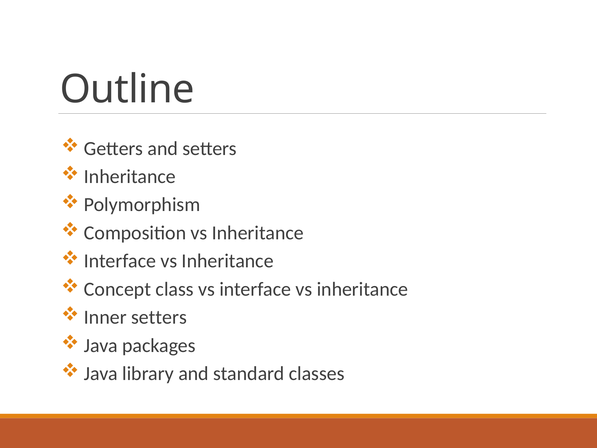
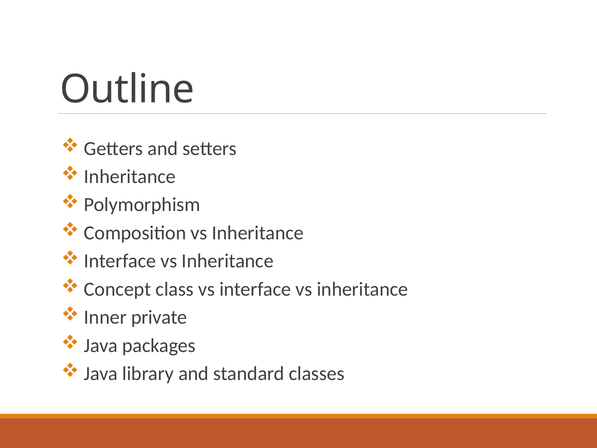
Inner setters: setters -> private
